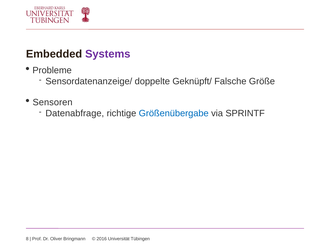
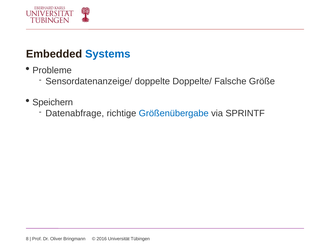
Systems colour: purple -> blue
Geknüpft/: Geknüpft/ -> Doppelte/
Sensoren: Sensoren -> Speichern
